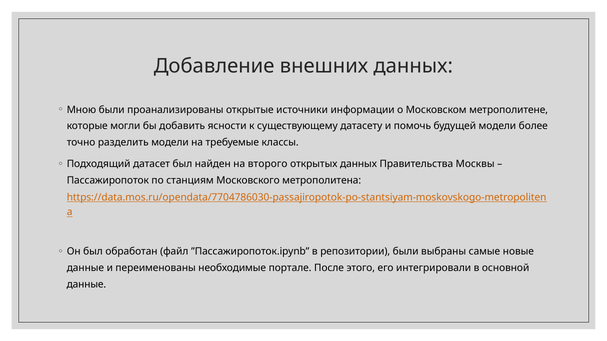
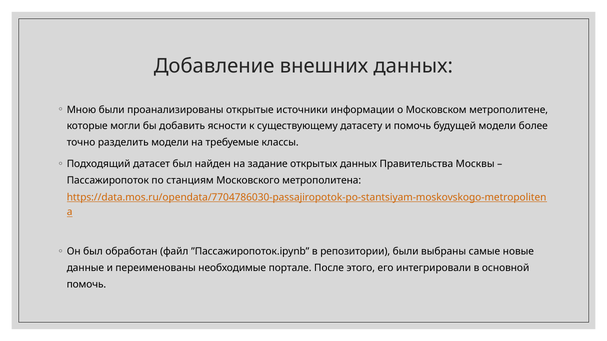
второго: второго -> задание
данные at (86, 285): данные -> помочь
